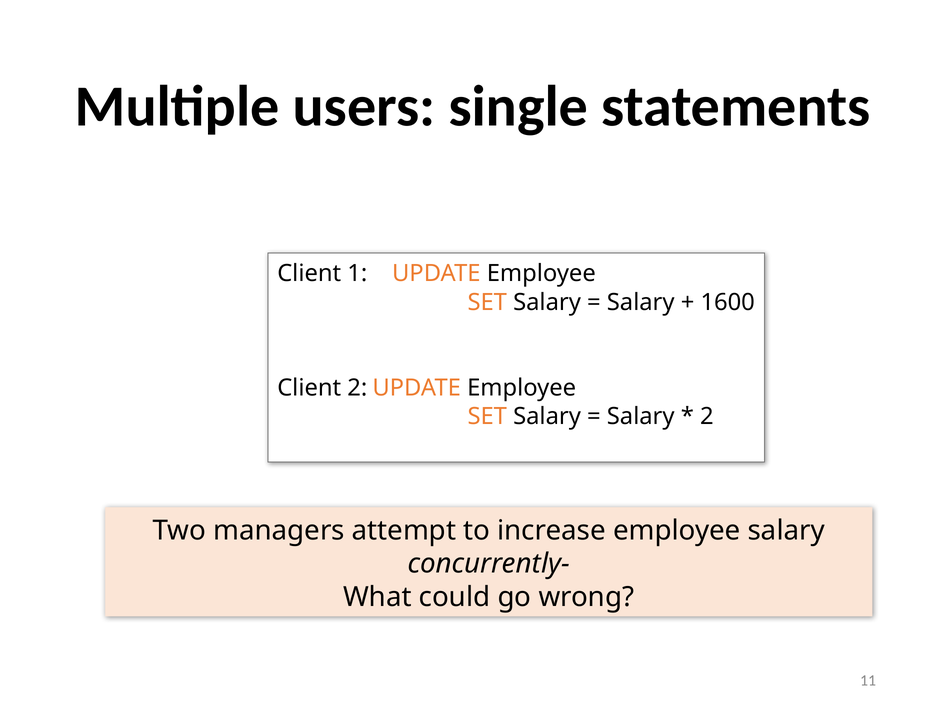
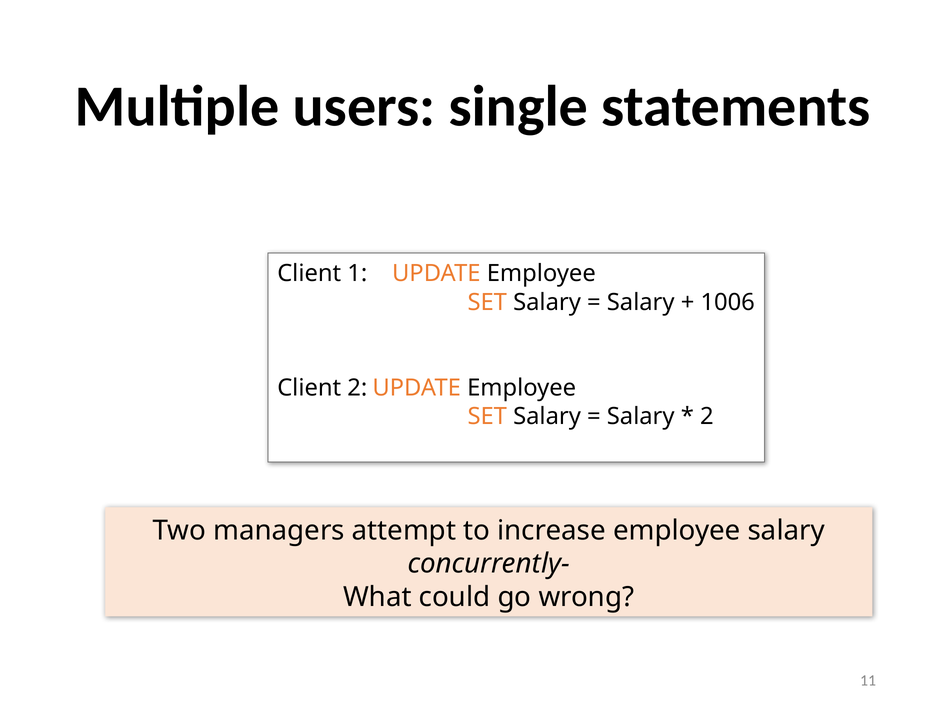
1600: 1600 -> 1006
